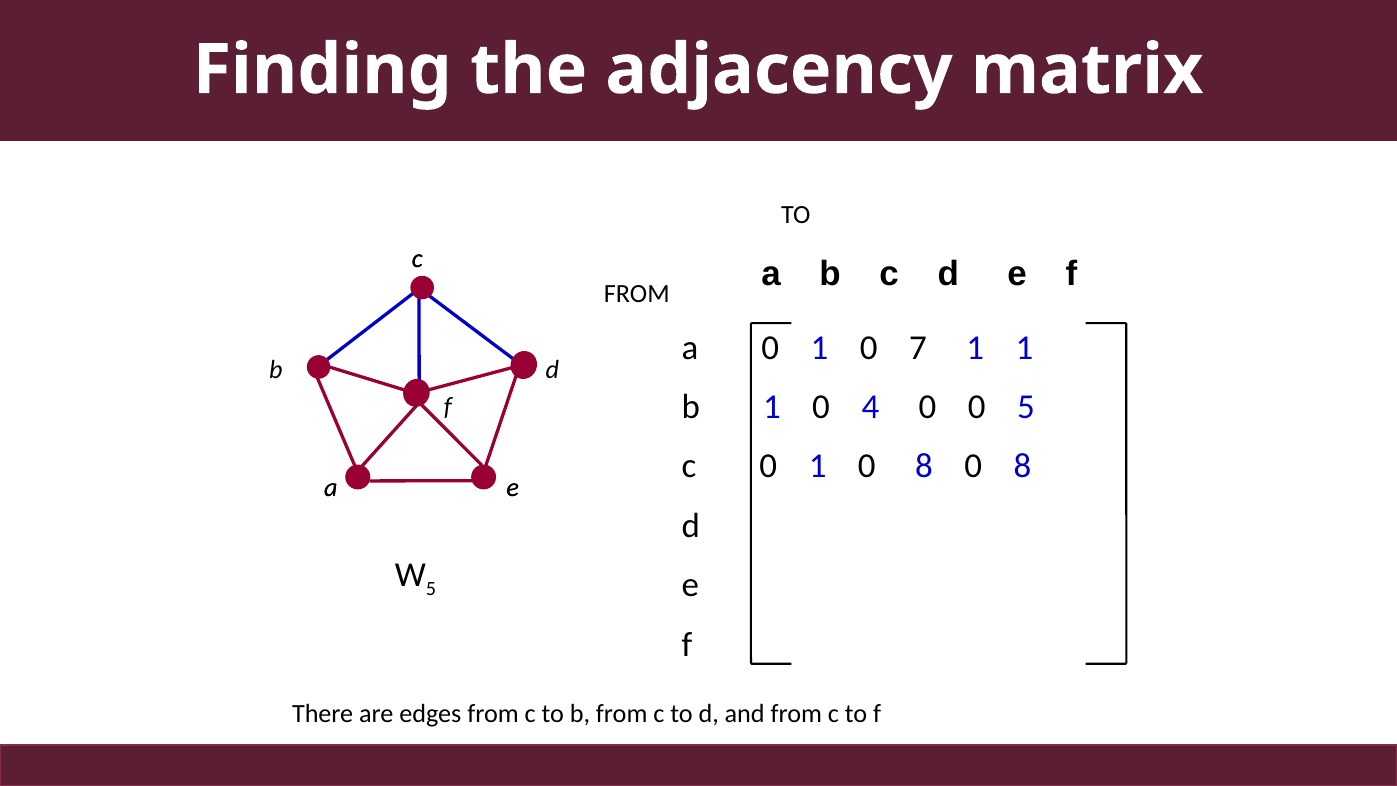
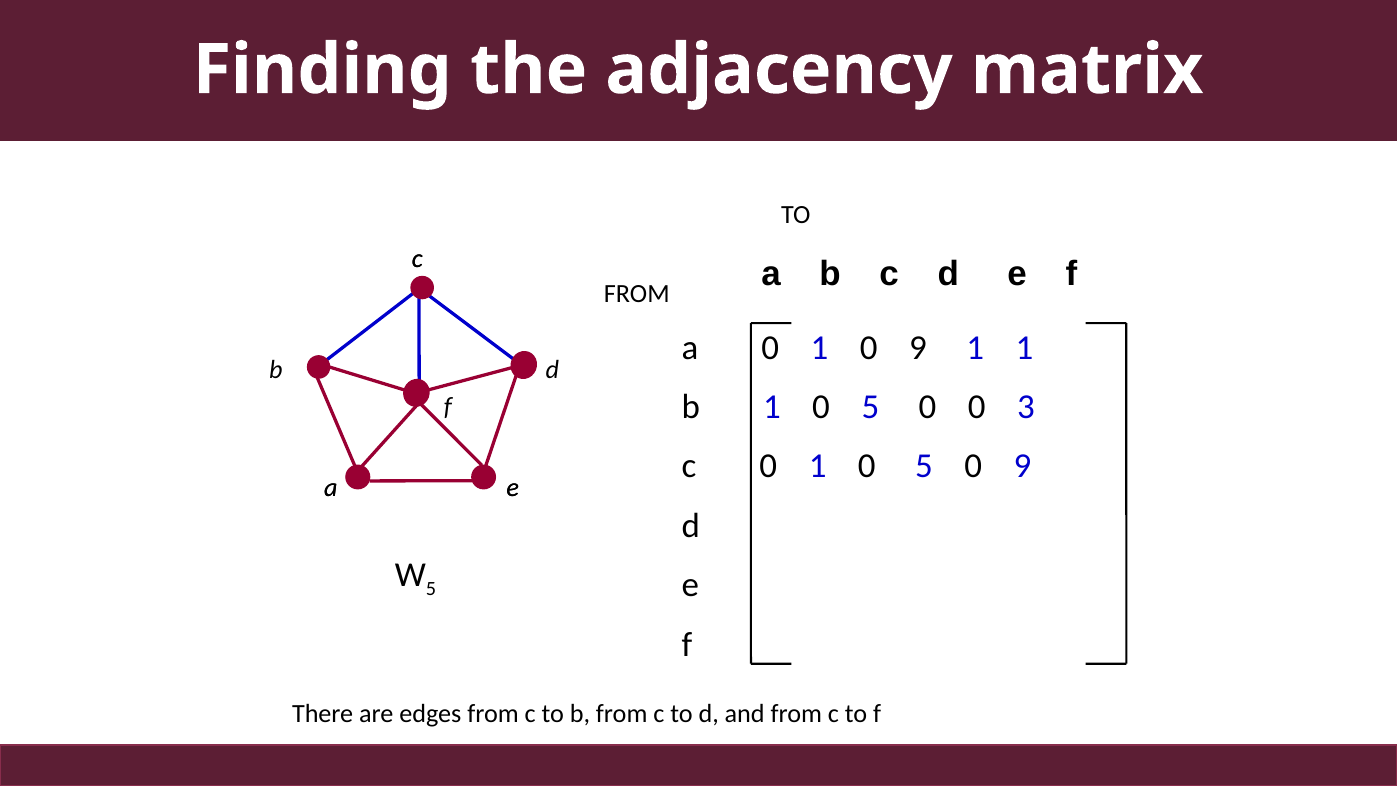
1 0 7: 7 -> 9
b 1 0 4: 4 -> 5
0 5: 5 -> 3
0 1 0 8: 8 -> 5
8 at (1023, 466): 8 -> 9
